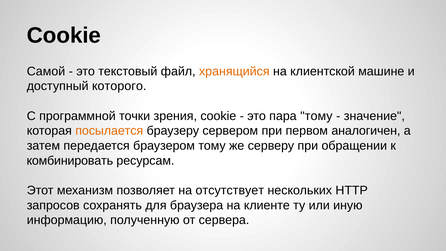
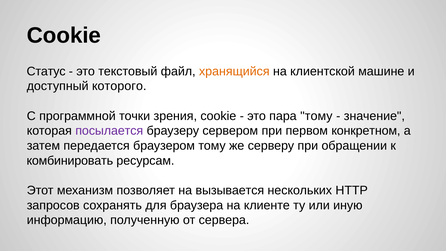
Самой: Самой -> Статус
посылается colour: orange -> purple
аналогичен: аналогичен -> конкретном
отсутствует: отсутствует -> вызывается
